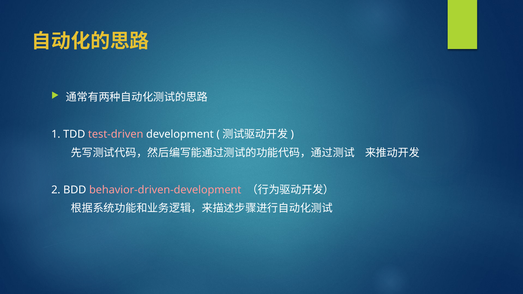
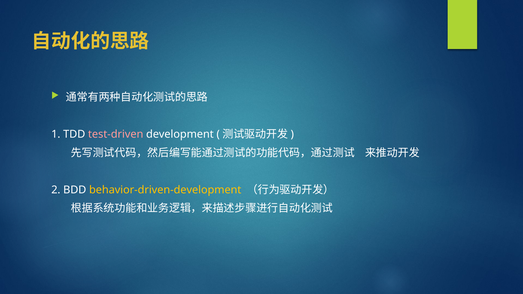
behavior-driven-development colour: pink -> yellow
